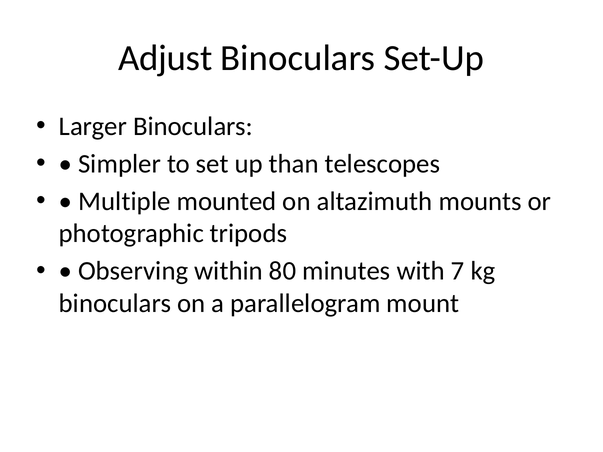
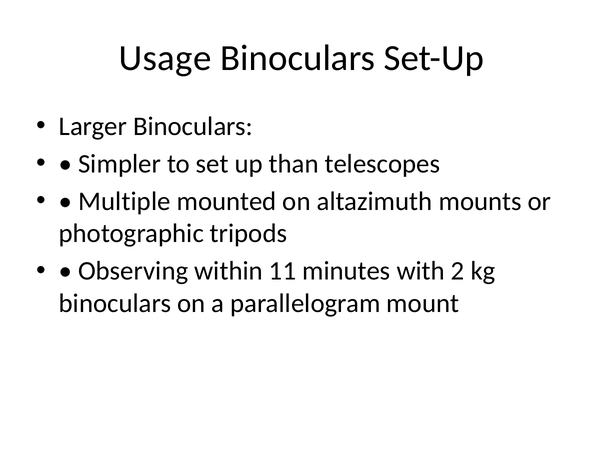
Adjust: Adjust -> Usage
80: 80 -> 11
7: 7 -> 2
